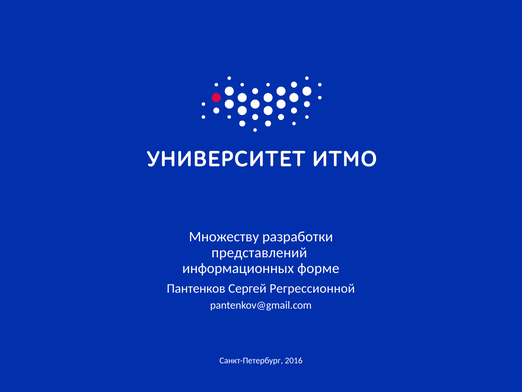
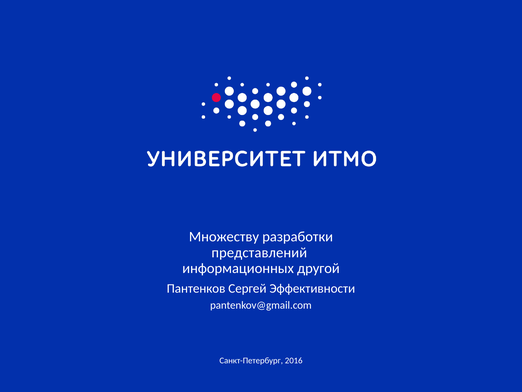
форме: форме -> другой
Регрессионной: Регрессионной -> Эффективности
